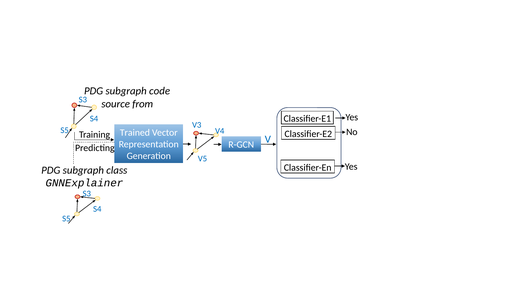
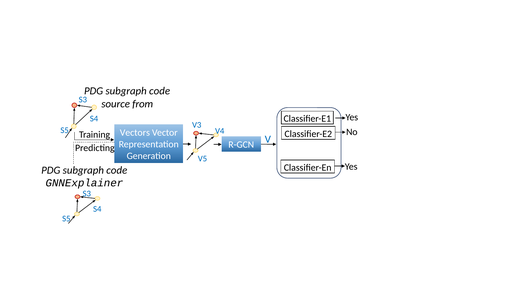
Trained: Trained -> Vectors
class at (117, 170): class -> code
